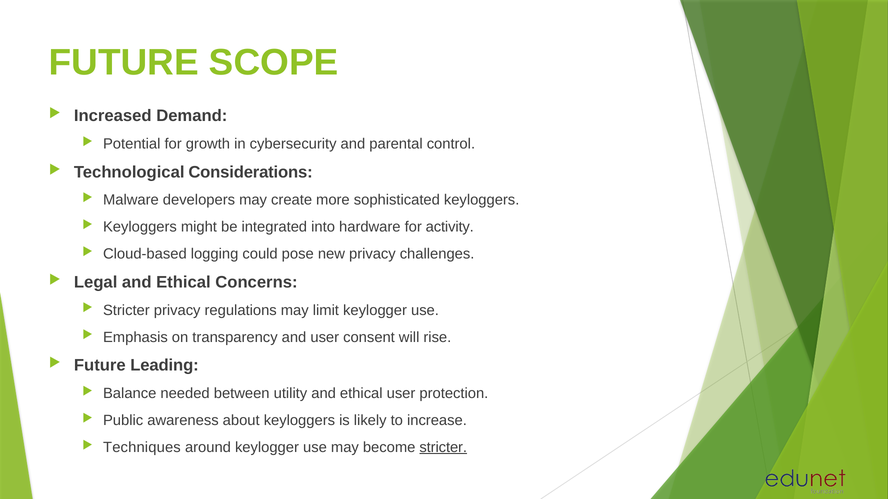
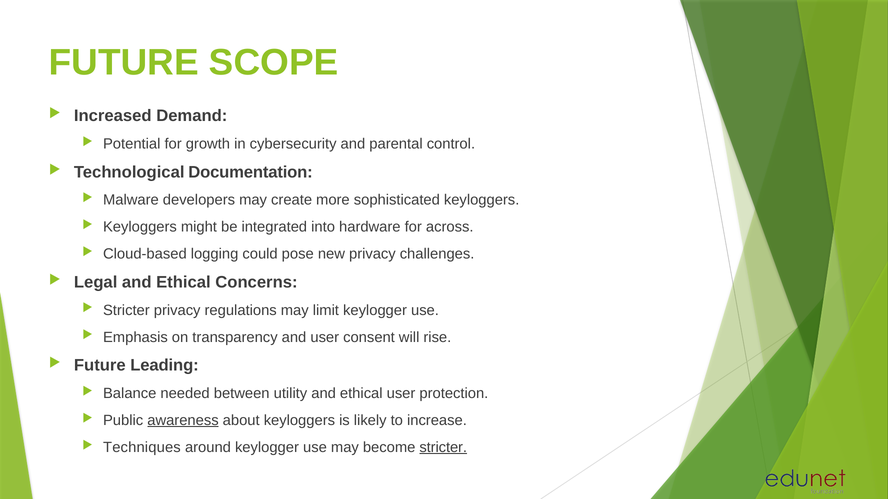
Considerations: Considerations -> Documentation
activity: activity -> across
awareness underline: none -> present
